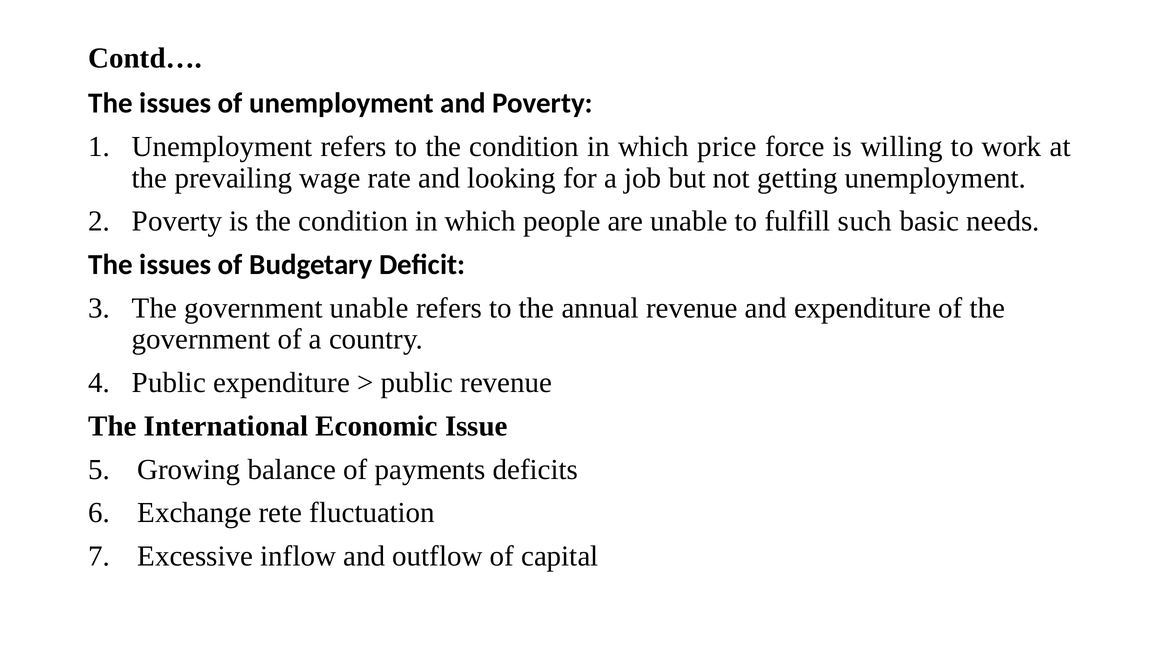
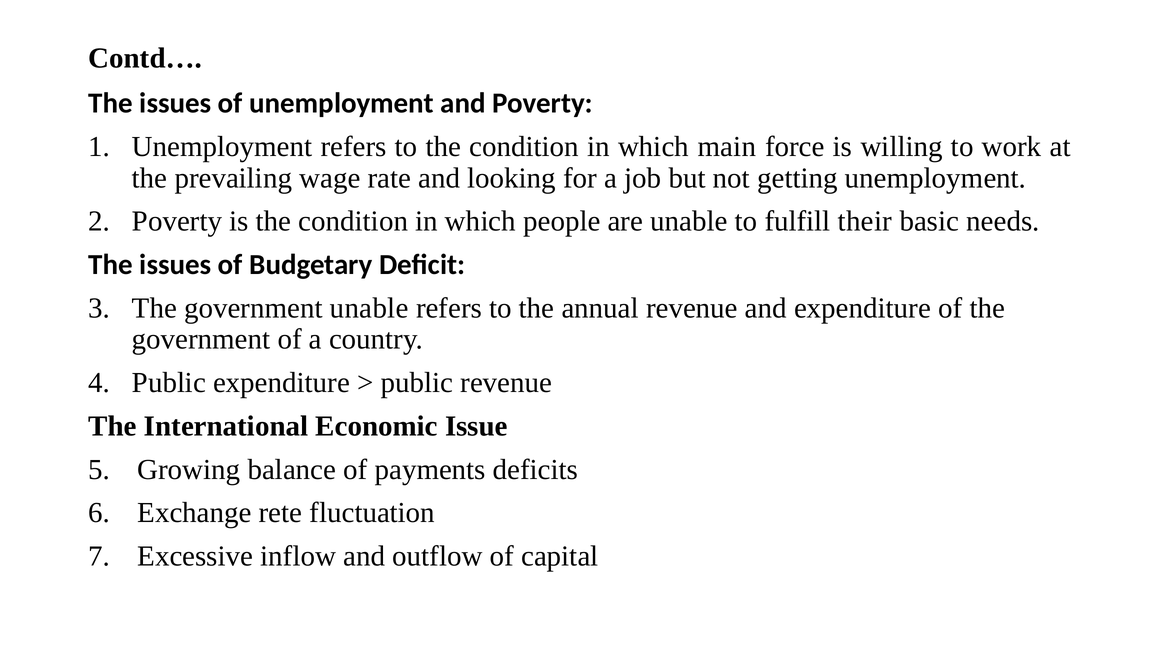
price: price -> main
such: such -> their
